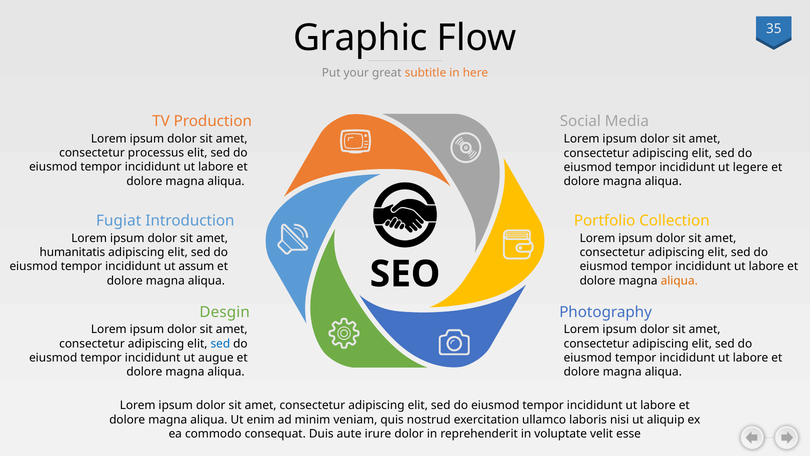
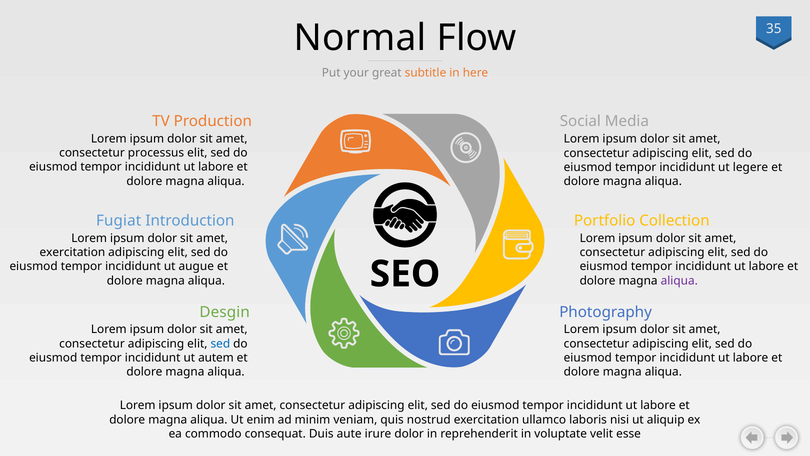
Graphic: Graphic -> Normal
humanitatis at (72, 252): humanitatis -> exercitation
assum: assum -> augue
aliqua at (679, 280) colour: orange -> purple
augue: augue -> autem
